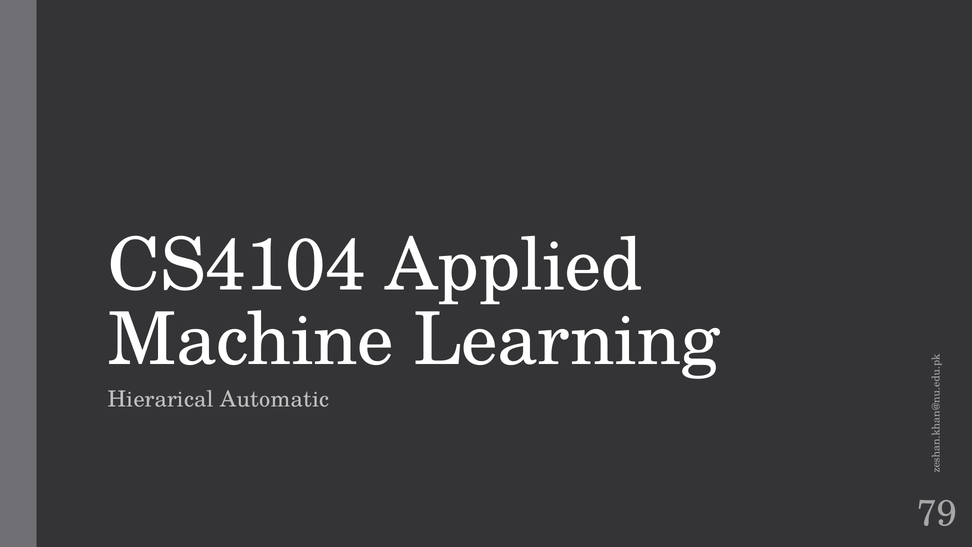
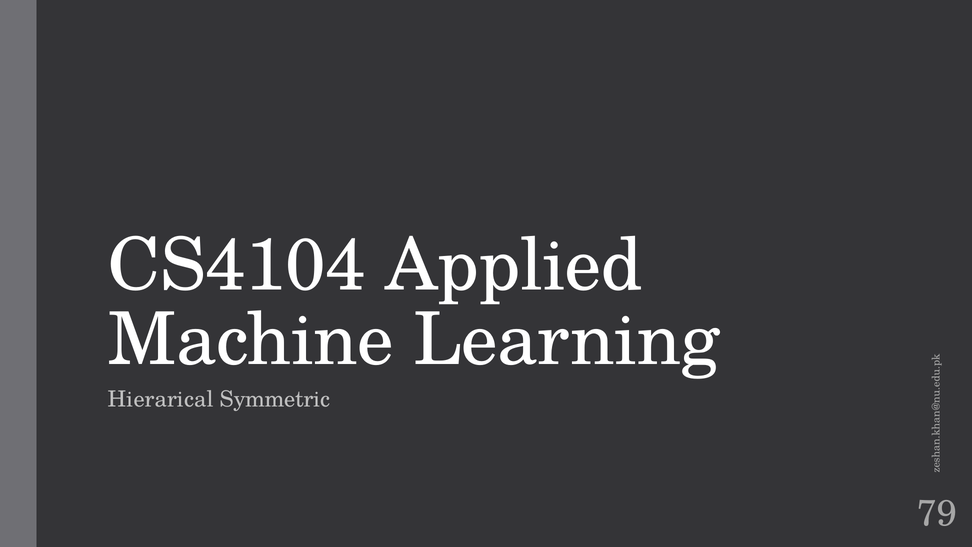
Automatic: Automatic -> Symmetric
